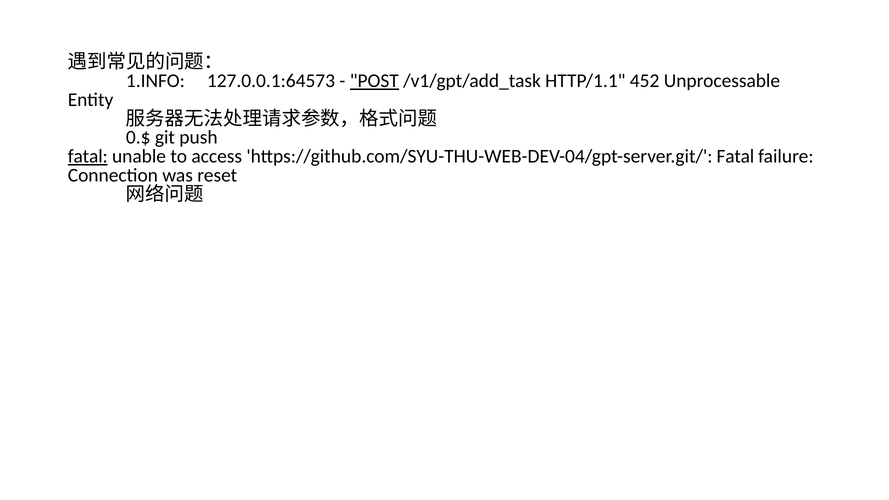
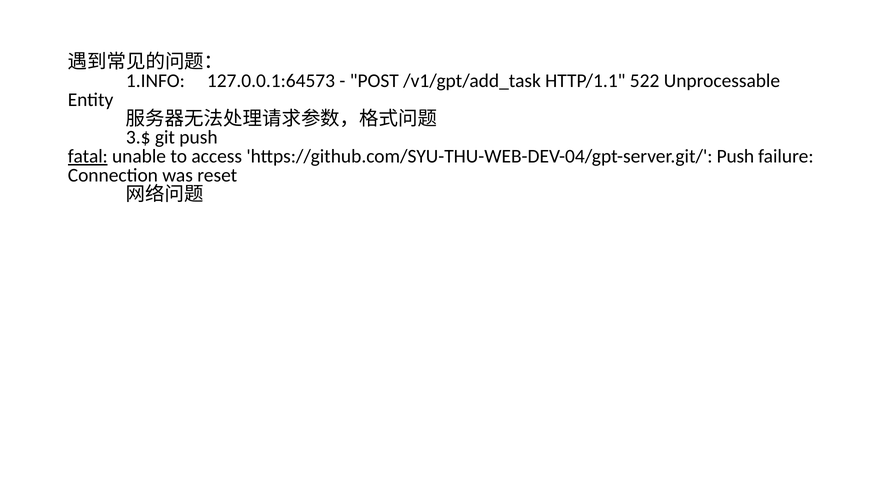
POST underline: present -> none
452: 452 -> 522
0.$: 0.$ -> 3.$
https://github.com/SYU-THU-WEB-DEV-04/gpt-server.git/ Fatal: Fatal -> Push
